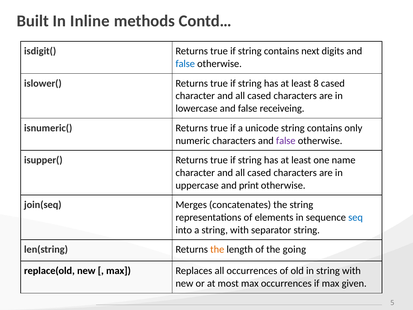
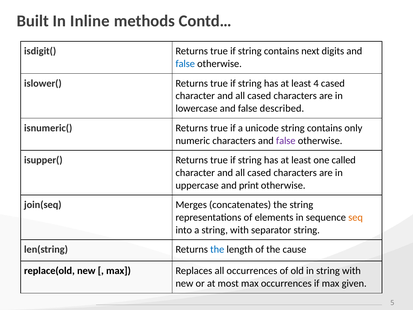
8: 8 -> 4
receiveing: receiveing -> described
name: name -> called
seq colour: blue -> orange
the at (217, 249) colour: orange -> blue
going: going -> cause
